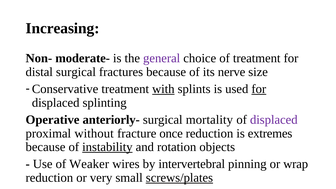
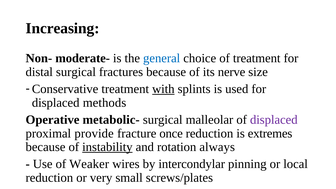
general colour: purple -> blue
for at (259, 89) underline: present -> none
splinting: splinting -> methods
anteriorly-: anteriorly- -> metabolic-
mortality: mortality -> malleolar
without: without -> provide
objects: objects -> always
intervertebral: intervertebral -> intercondylar
wrap: wrap -> local
screws/plates underline: present -> none
